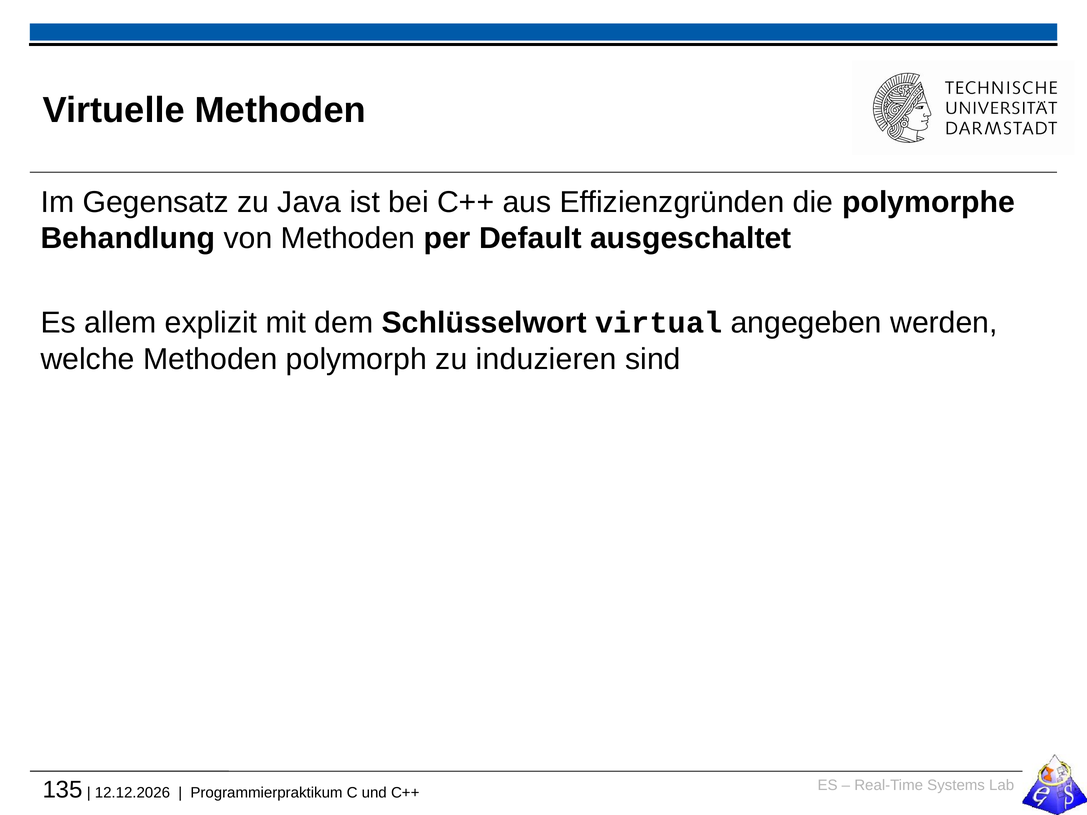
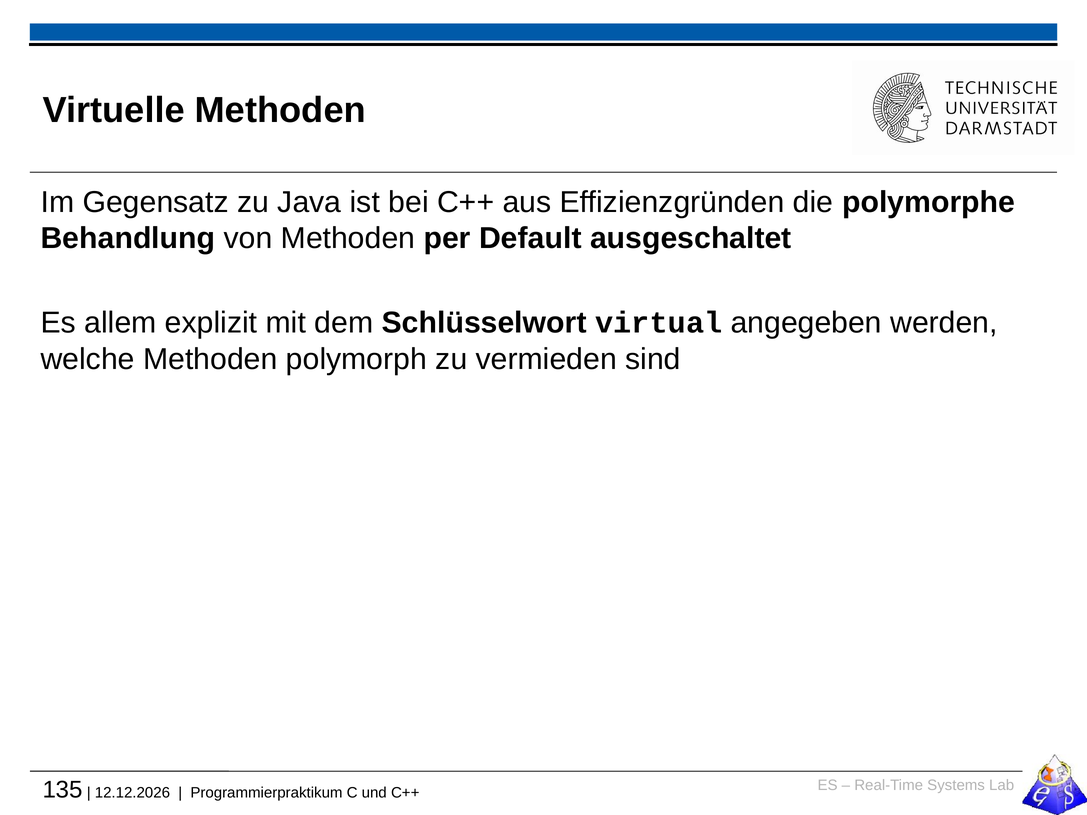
induzieren: induzieren -> vermieden
